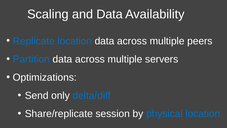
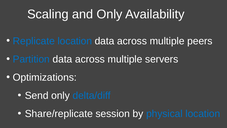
and Data: Data -> Only
